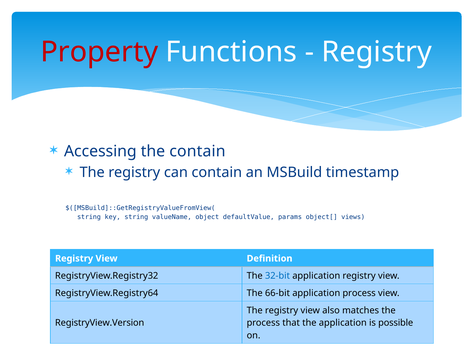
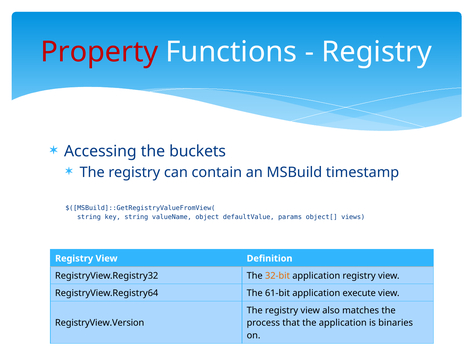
the contain: contain -> buckets
32-bit colour: blue -> orange
66-bit: 66-bit -> 61-bit
application process: process -> execute
possible: possible -> binaries
